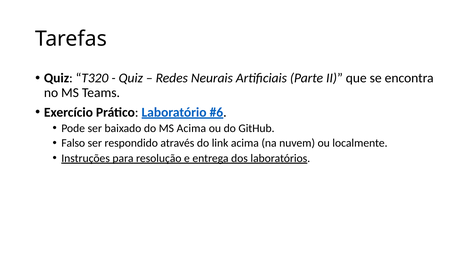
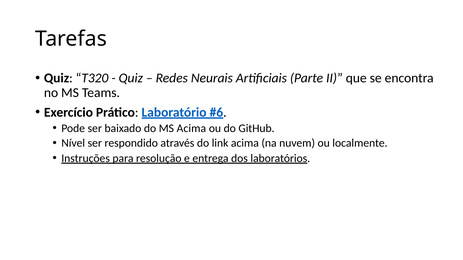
Falso: Falso -> Nível
